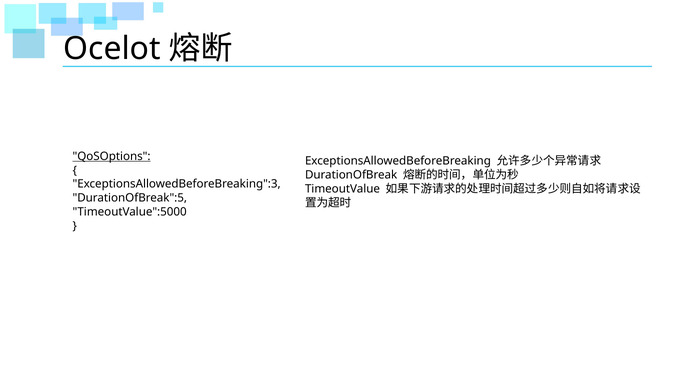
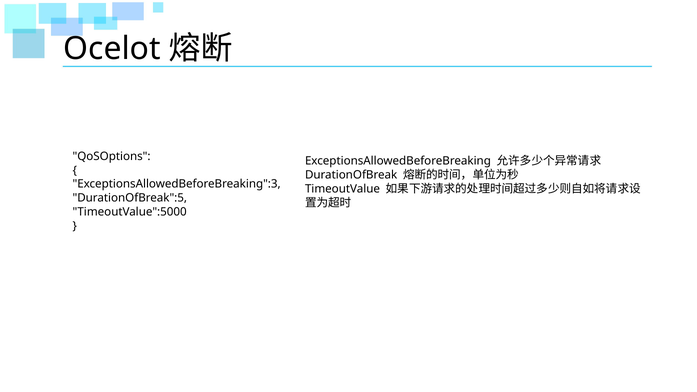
QoSOptions underline: present -> none
